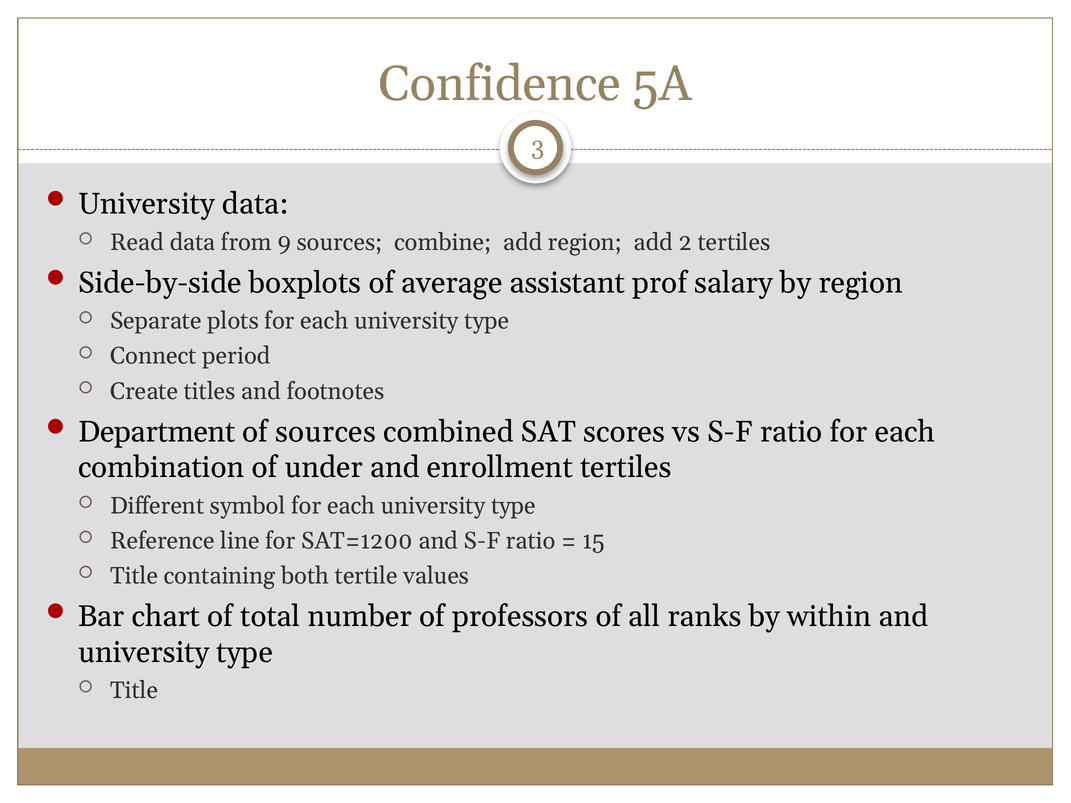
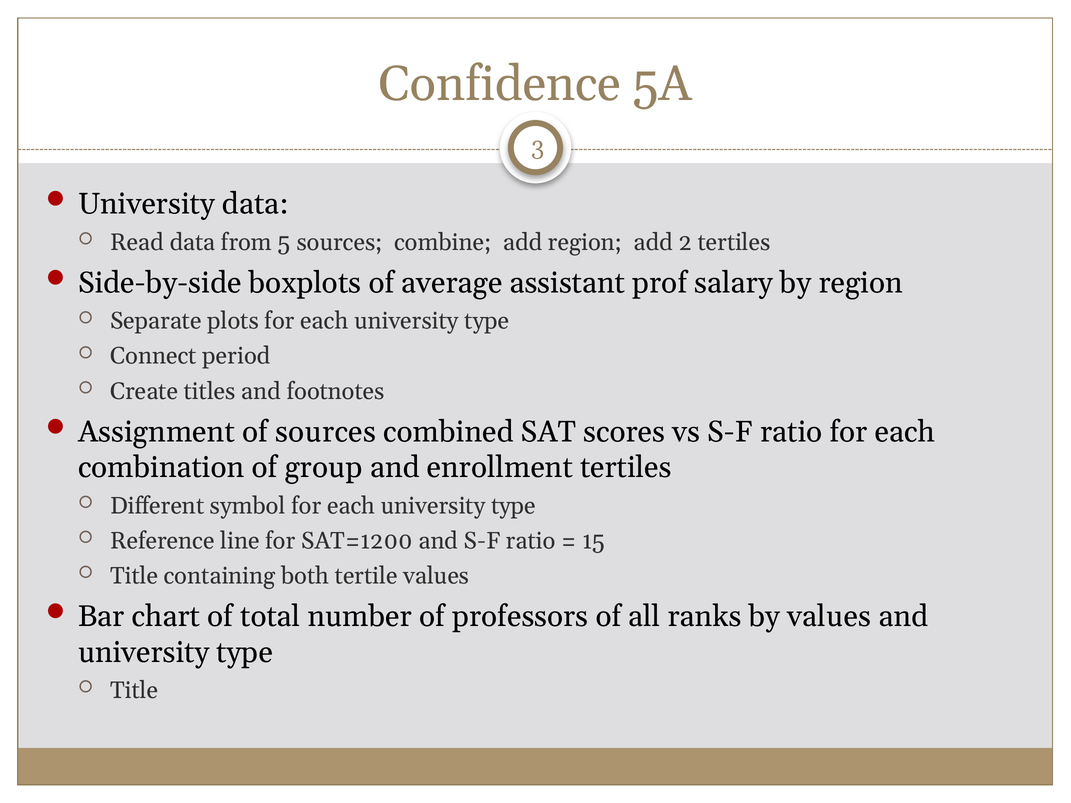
9: 9 -> 5
Department: Department -> Assignment
under: under -> group
by within: within -> values
